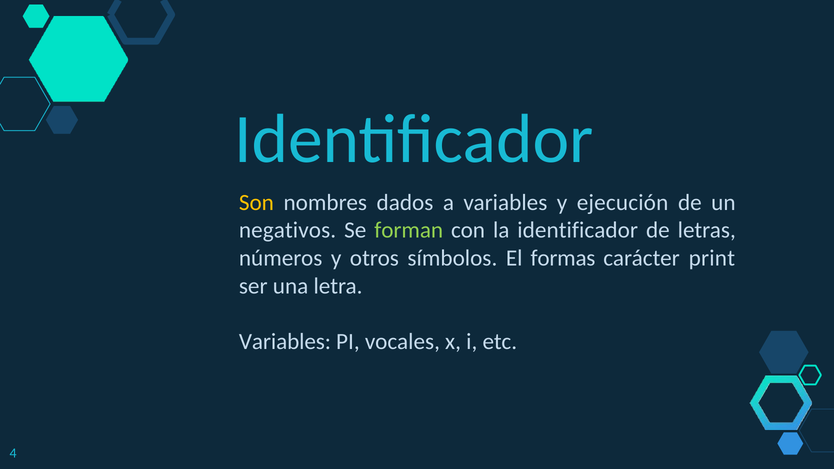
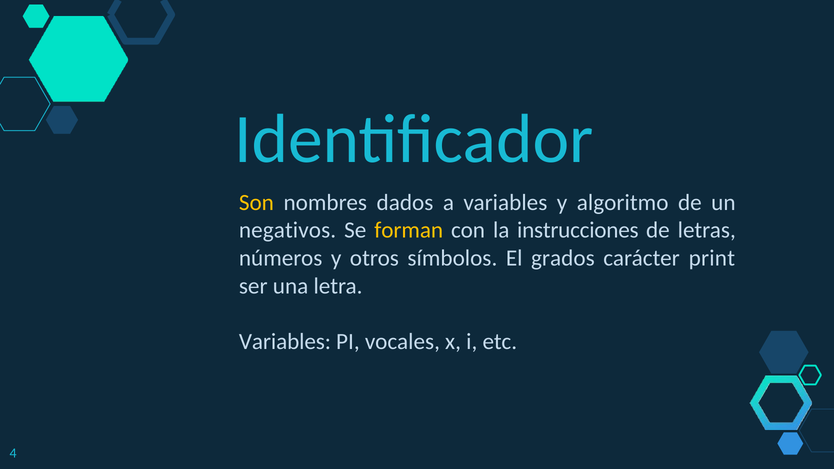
ejecución: ejecución -> algoritmo
forman colour: light green -> yellow
la identificador: identificador -> instrucciones
formas: formas -> grados
